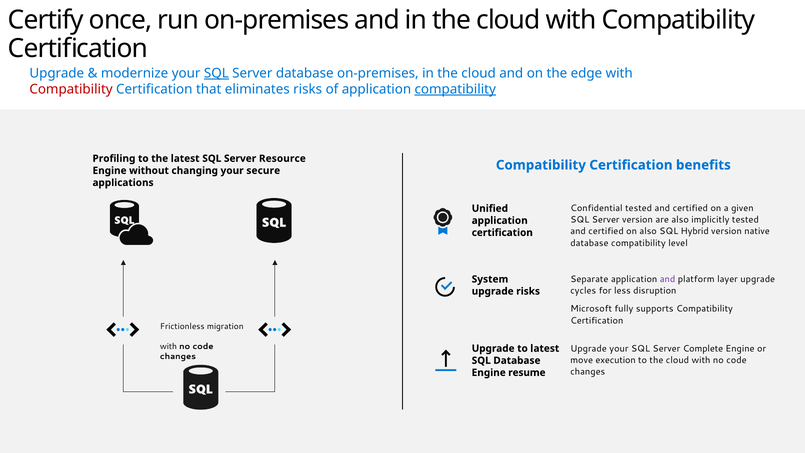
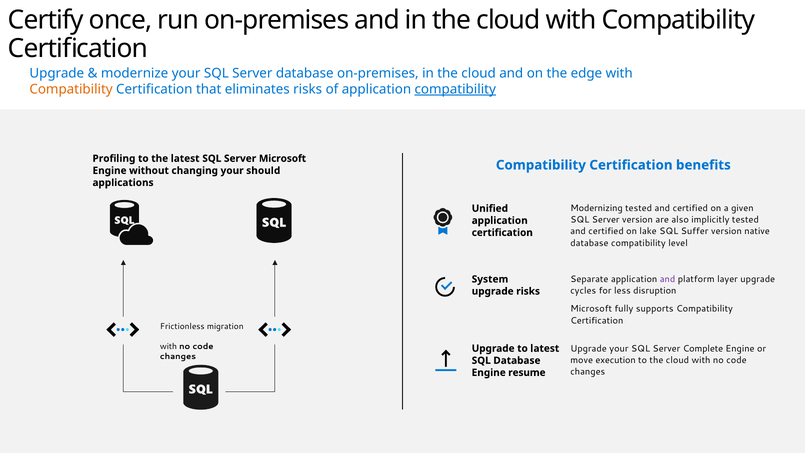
SQL at (216, 73) underline: present -> none
Compatibility at (71, 89) colour: red -> orange
Server Resource: Resource -> Microsoft
secure: secure -> should
Confidential: Confidential -> Modernizing
on also: also -> lake
Hybrid: Hybrid -> Suffer
